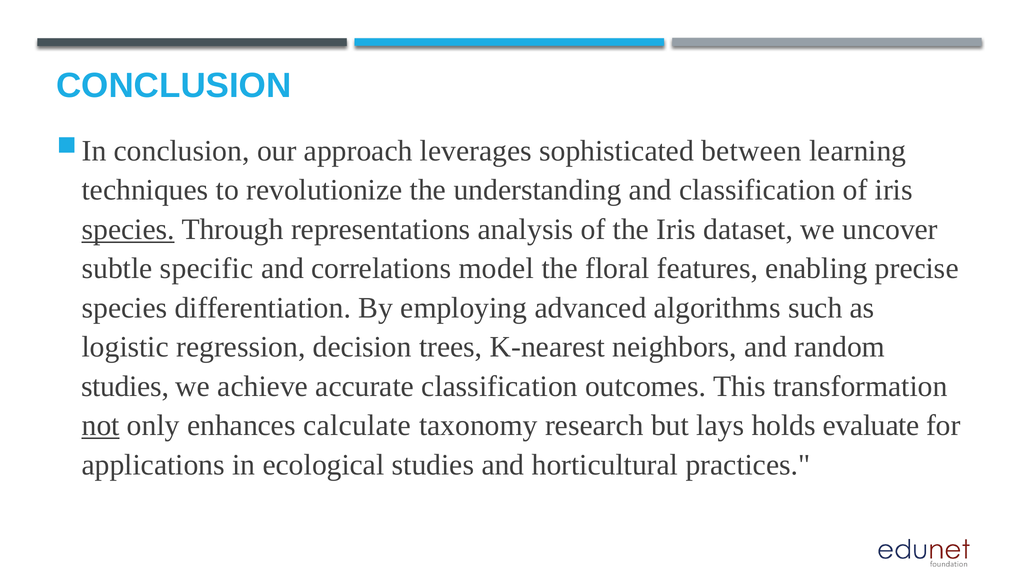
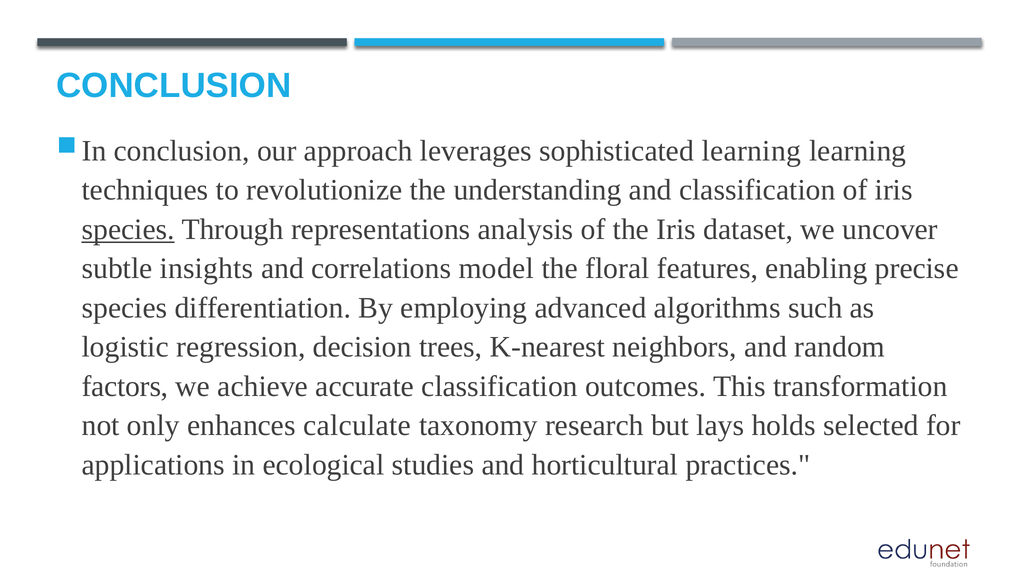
sophisticated between: between -> learning
specific: specific -> insights
studies at (125, 386): studies -> factors
not underline: present -> none
evaluate: evaluate -> selected
